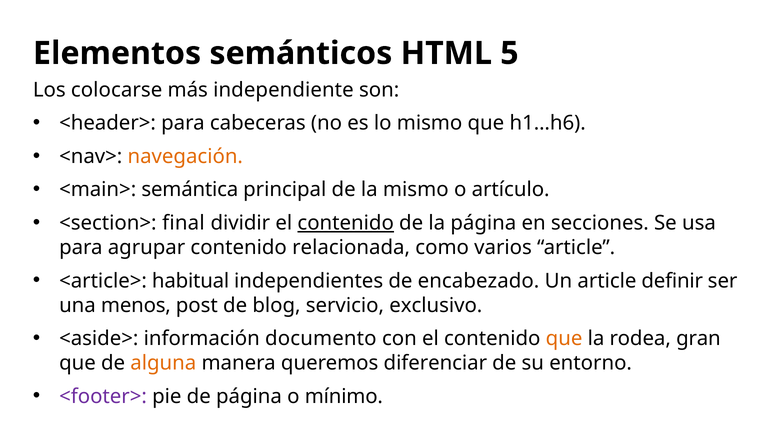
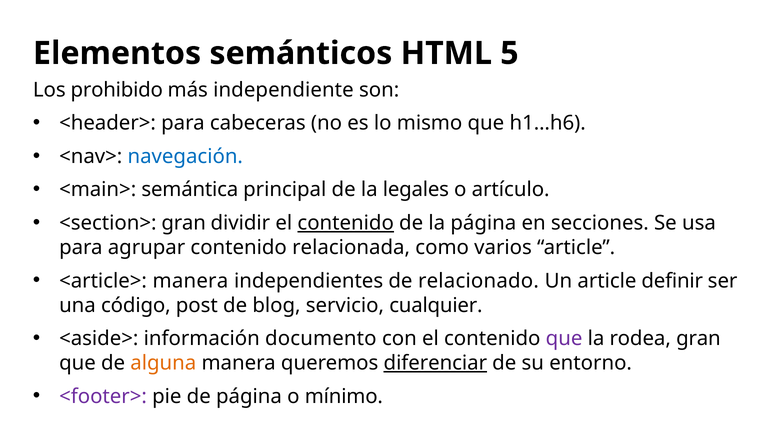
colocarse: colocarse -> prohibido
navegación colour: orange -> blue
la mismo: mismo -> legales
<section> final: final -> gran
<article> habitual: habitual -> manera
encabezado: encabezado -> relacionado
menos: menos -> código
exclusivo: exclusivo -> cualquier
que at (564, 339) colour: orange -> purple
diferenciar underline: none -> present
